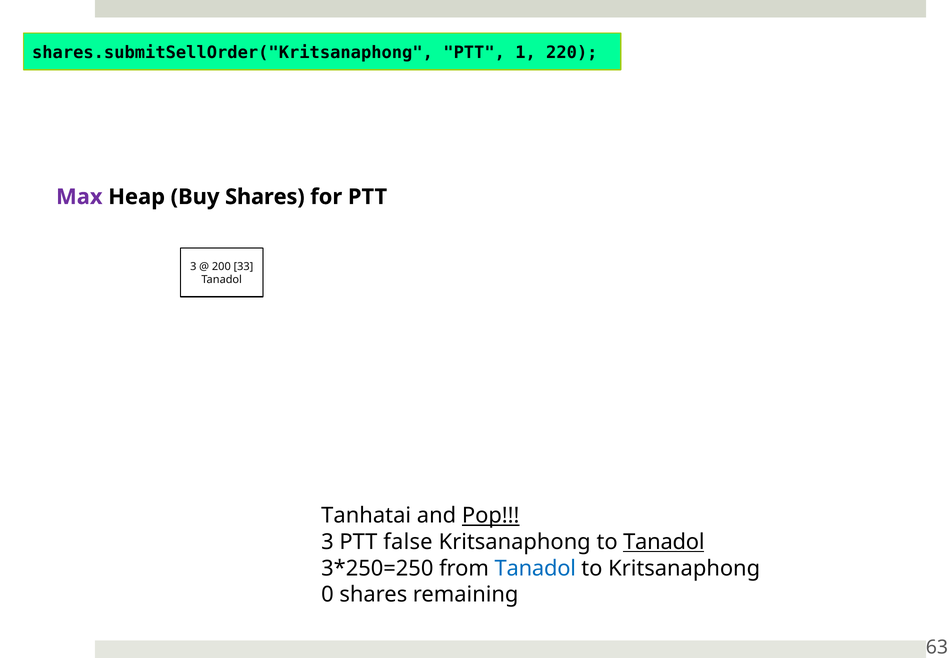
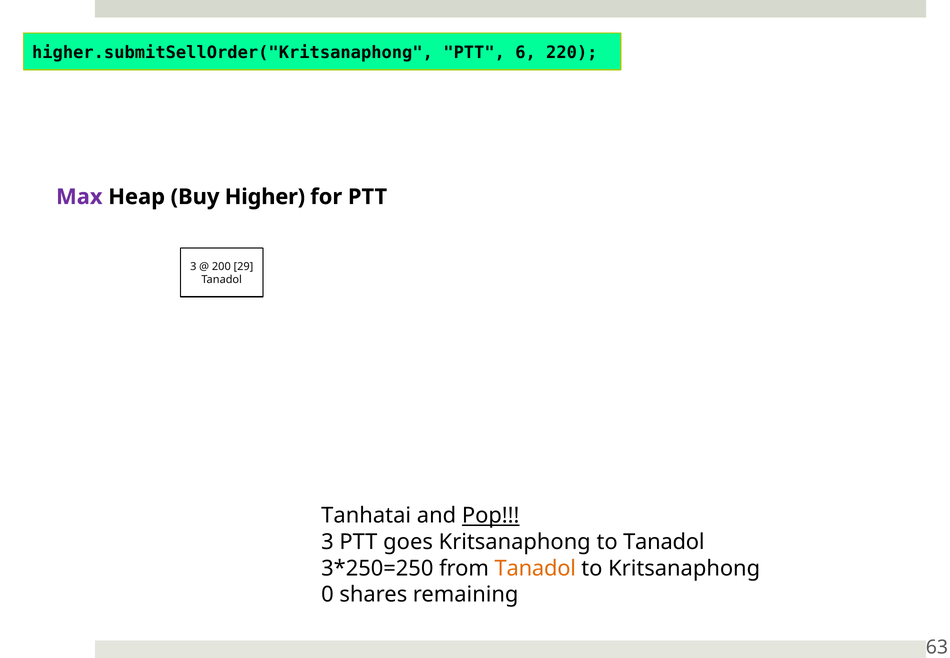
shares.submitSellOrder("Kritsanaphong: shares.submitSellOrder("Kritsanaphong -> higher.submitSellOrder("Kritsanaphong
1: 1 -> 6
Buy Shares: Shares -> Higher
33: 33 -> 29
false: false -> goes
Tanadol at (664, 542) underline: present -> none
Tanadol at (535, 568) colour: blue -> orange
